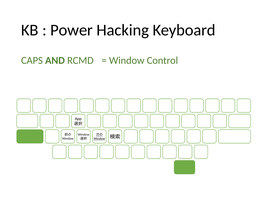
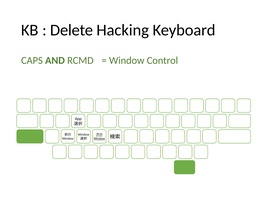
Power: Power -> Delete
